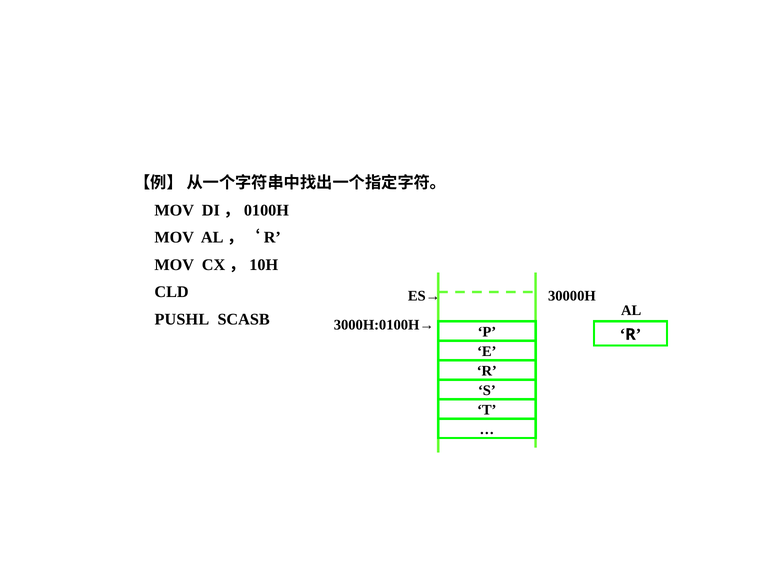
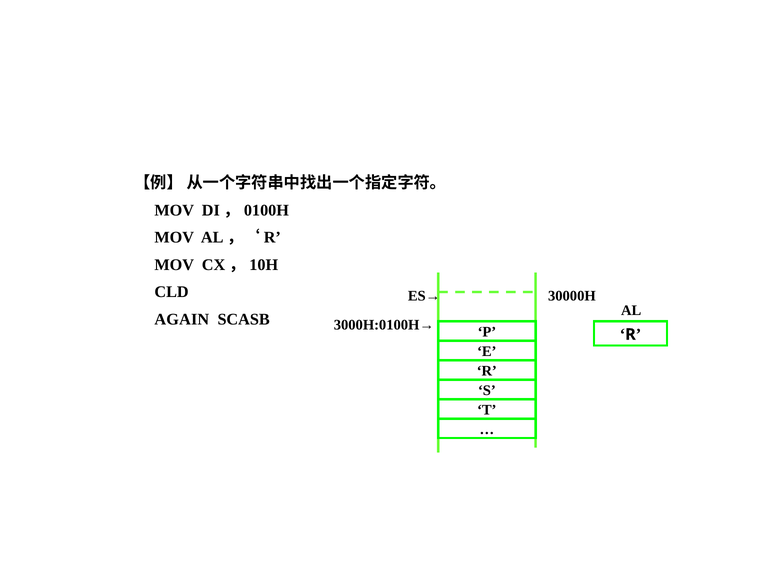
PUSHL: PUSHL -> AGAIN
